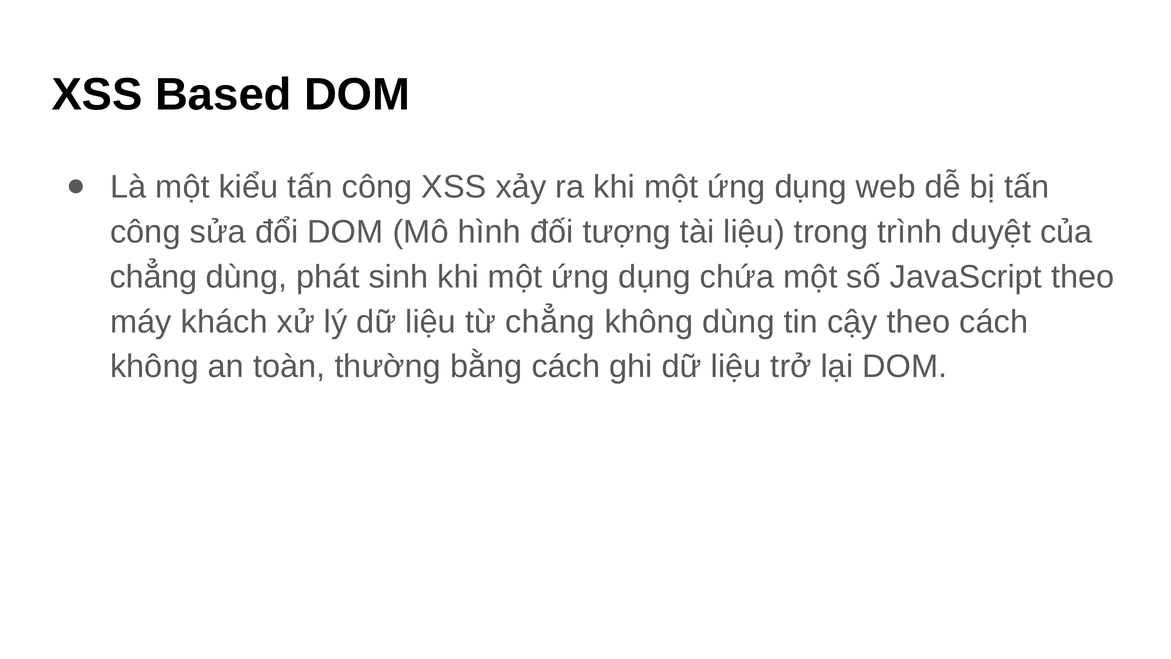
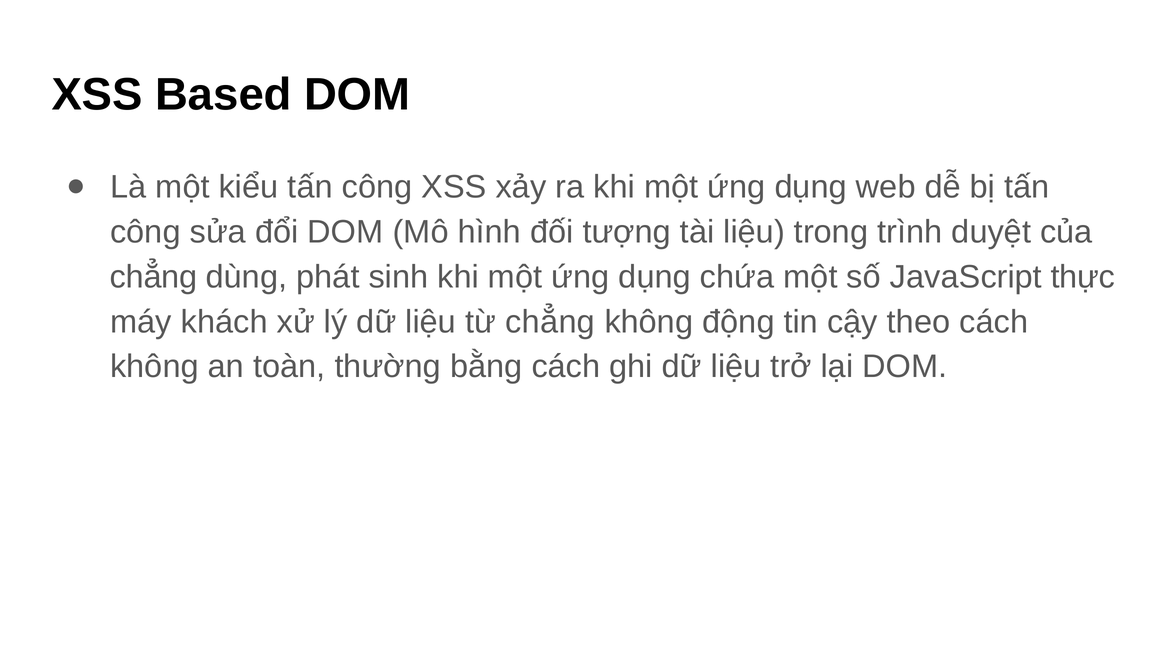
JavaScript theo: theo -> thực
không dùng: dùng -> động
